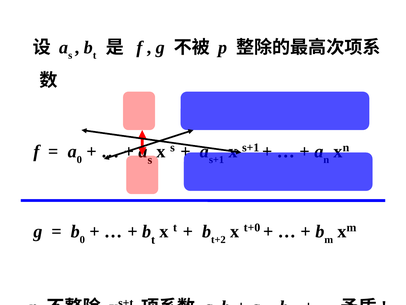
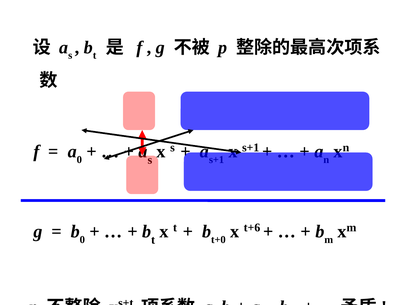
t+2: t+2 -> t+0
t+0: t+0 -> t+6
